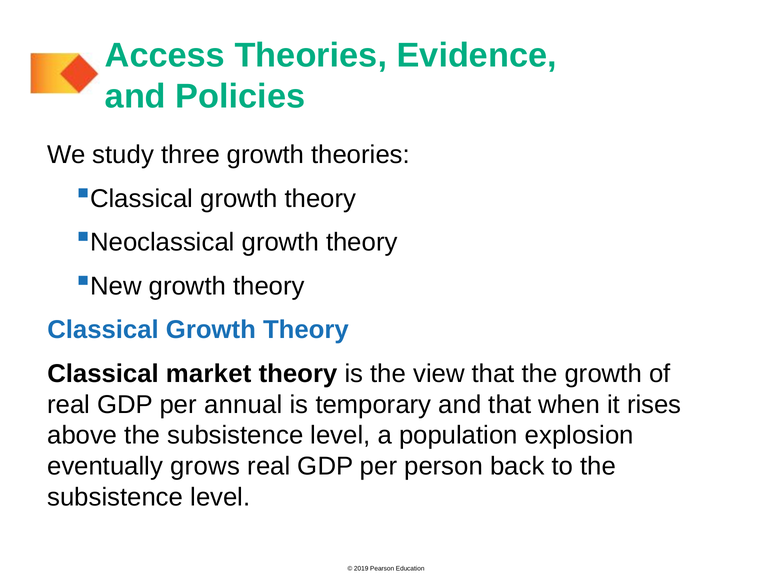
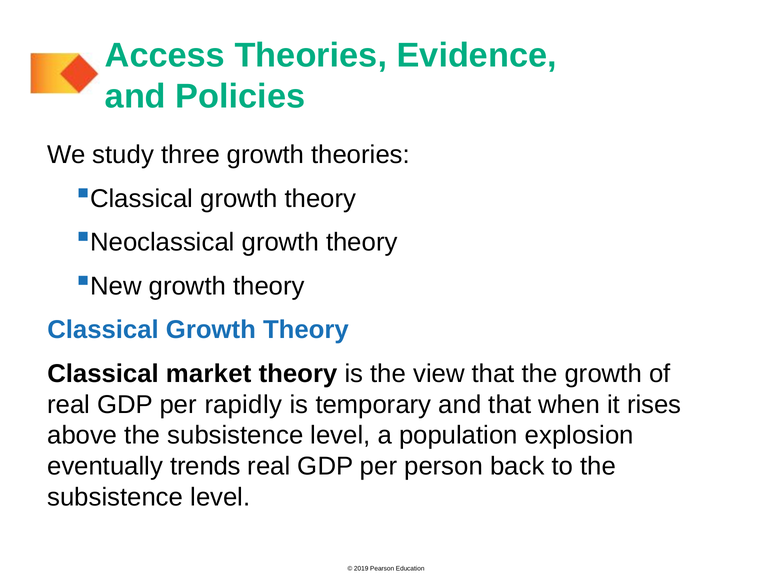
annual: annual -> rapidly
grows: grows -> trends
